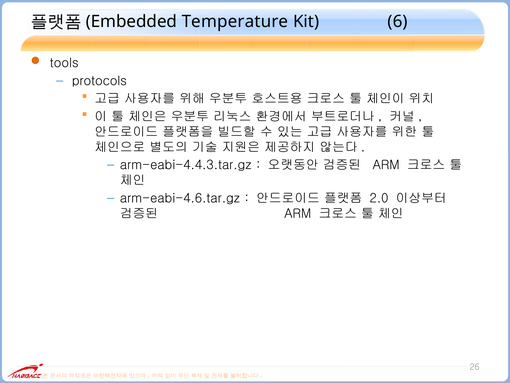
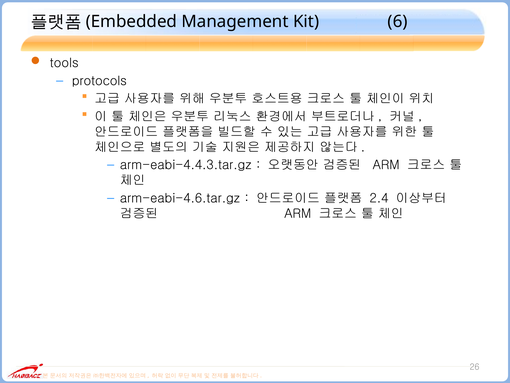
Temperature: Temperature -> Management
2.0: 2.0 -> 2.4
